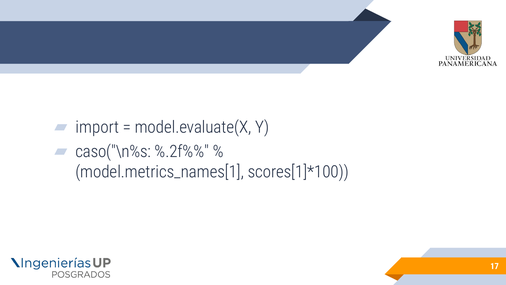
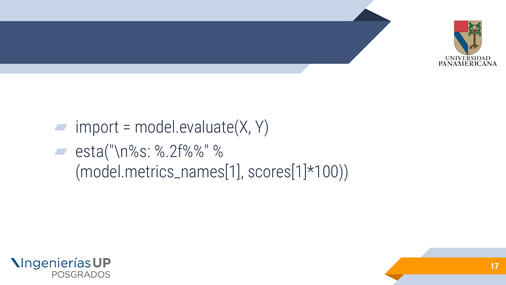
caso("\n%s: caso("\n%s -> esta("\n%s
